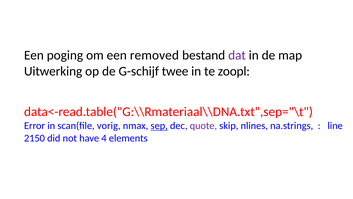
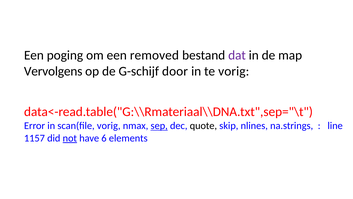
Uitwerking: Uitwerking -> Vervolgens
twee: twee -> door
te zoopl: zoopl -> vorig
quote colour: purple -> black
2150: 2150 -> 1157
not underline: none -> present
4: 4 -> 6
